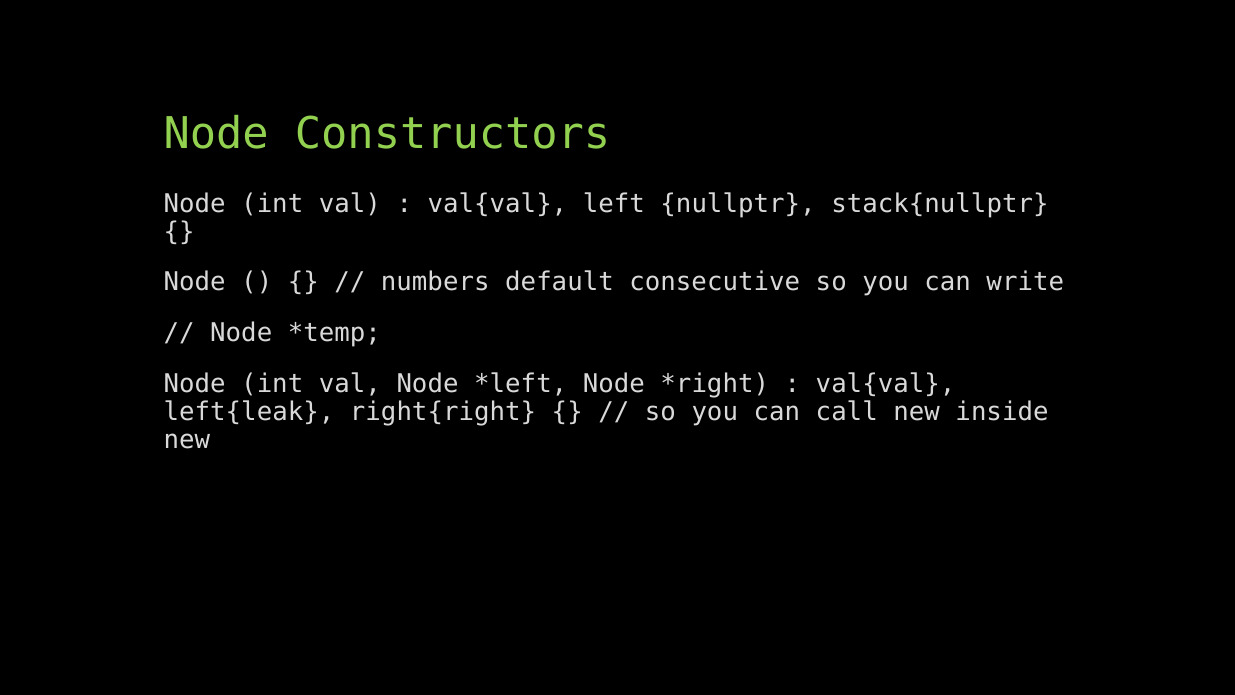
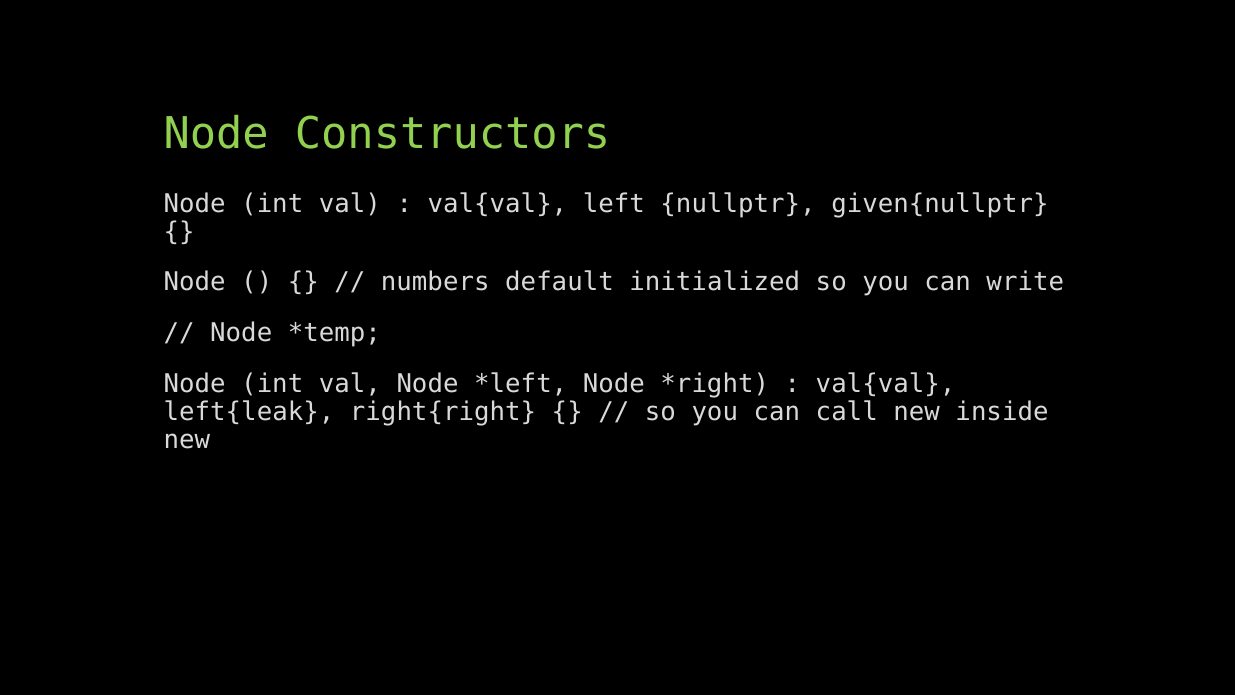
stack{nullptr: stack{nullptr -> given{nullptr
consecutive: consecutive -> initialized
